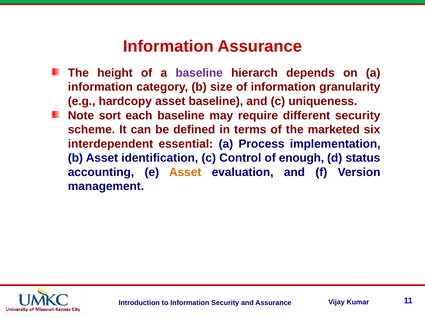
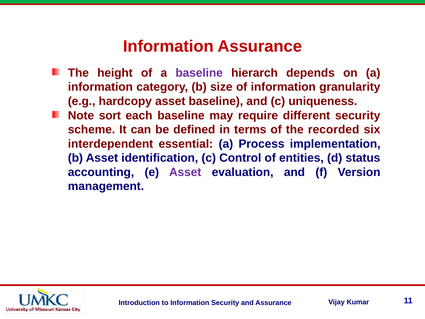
marketed: marketed -> recorded
enough: enough -> entities
Asset at (185, 172) colour: orange -> purple
